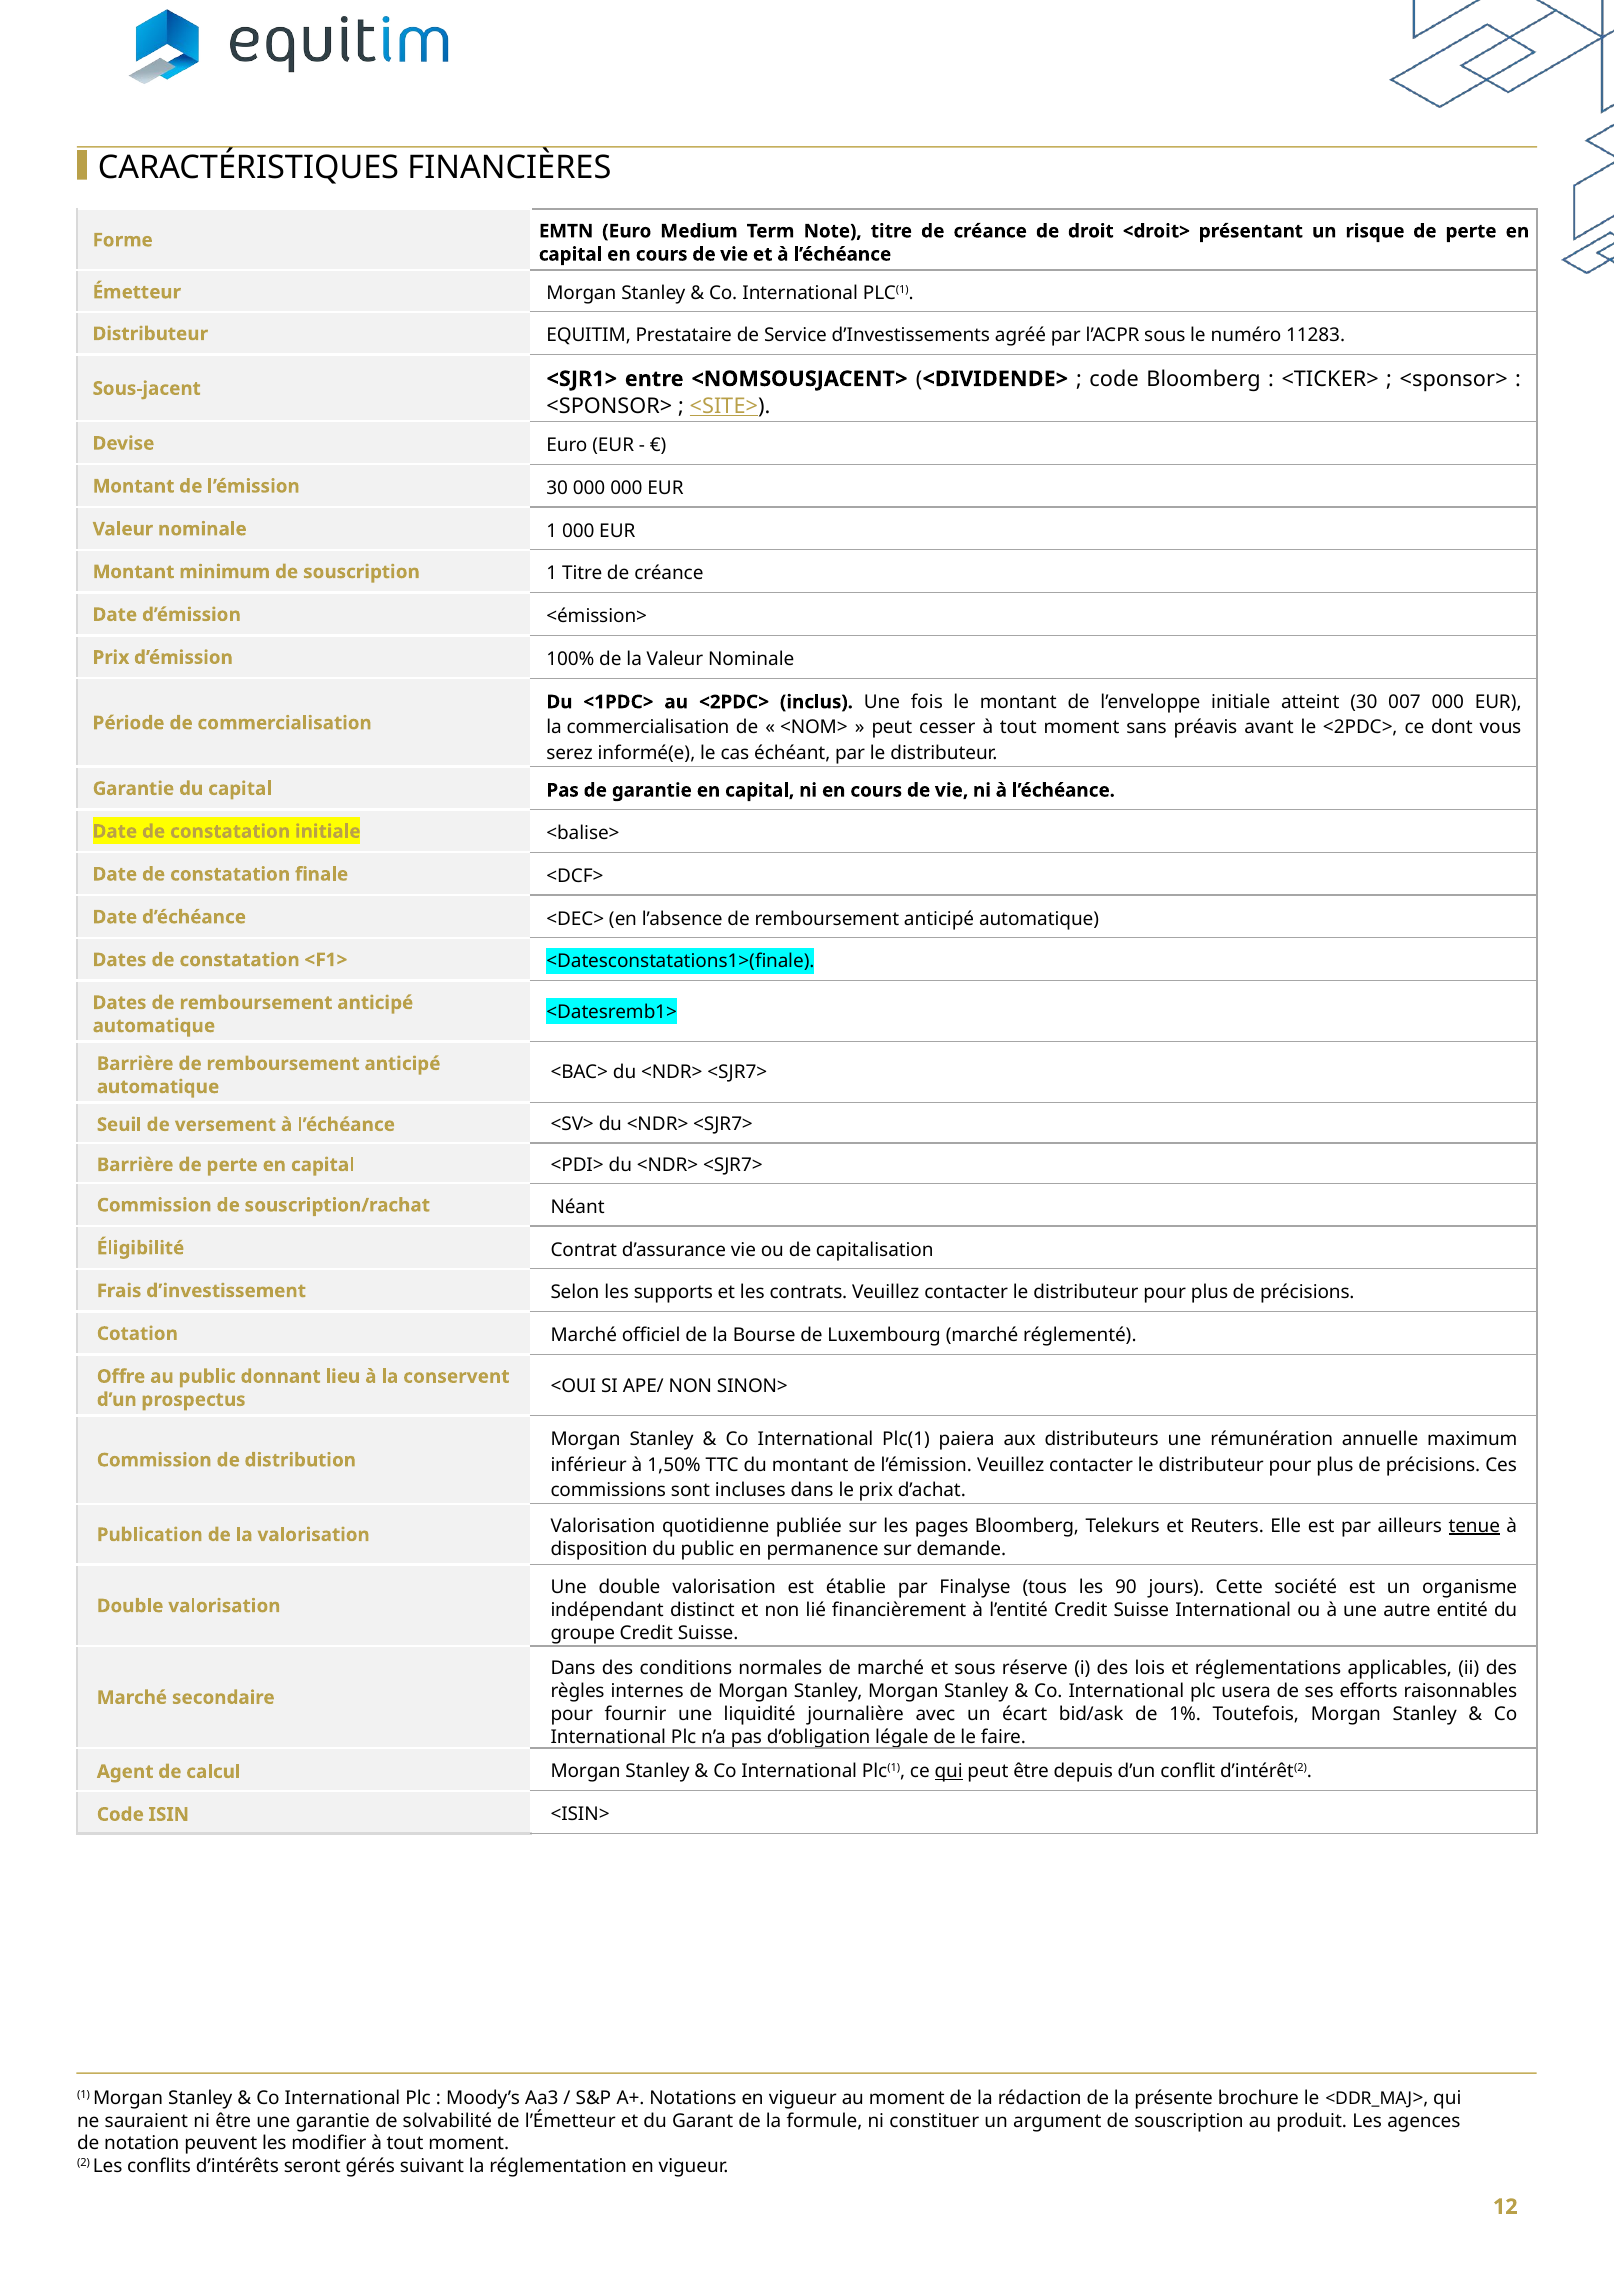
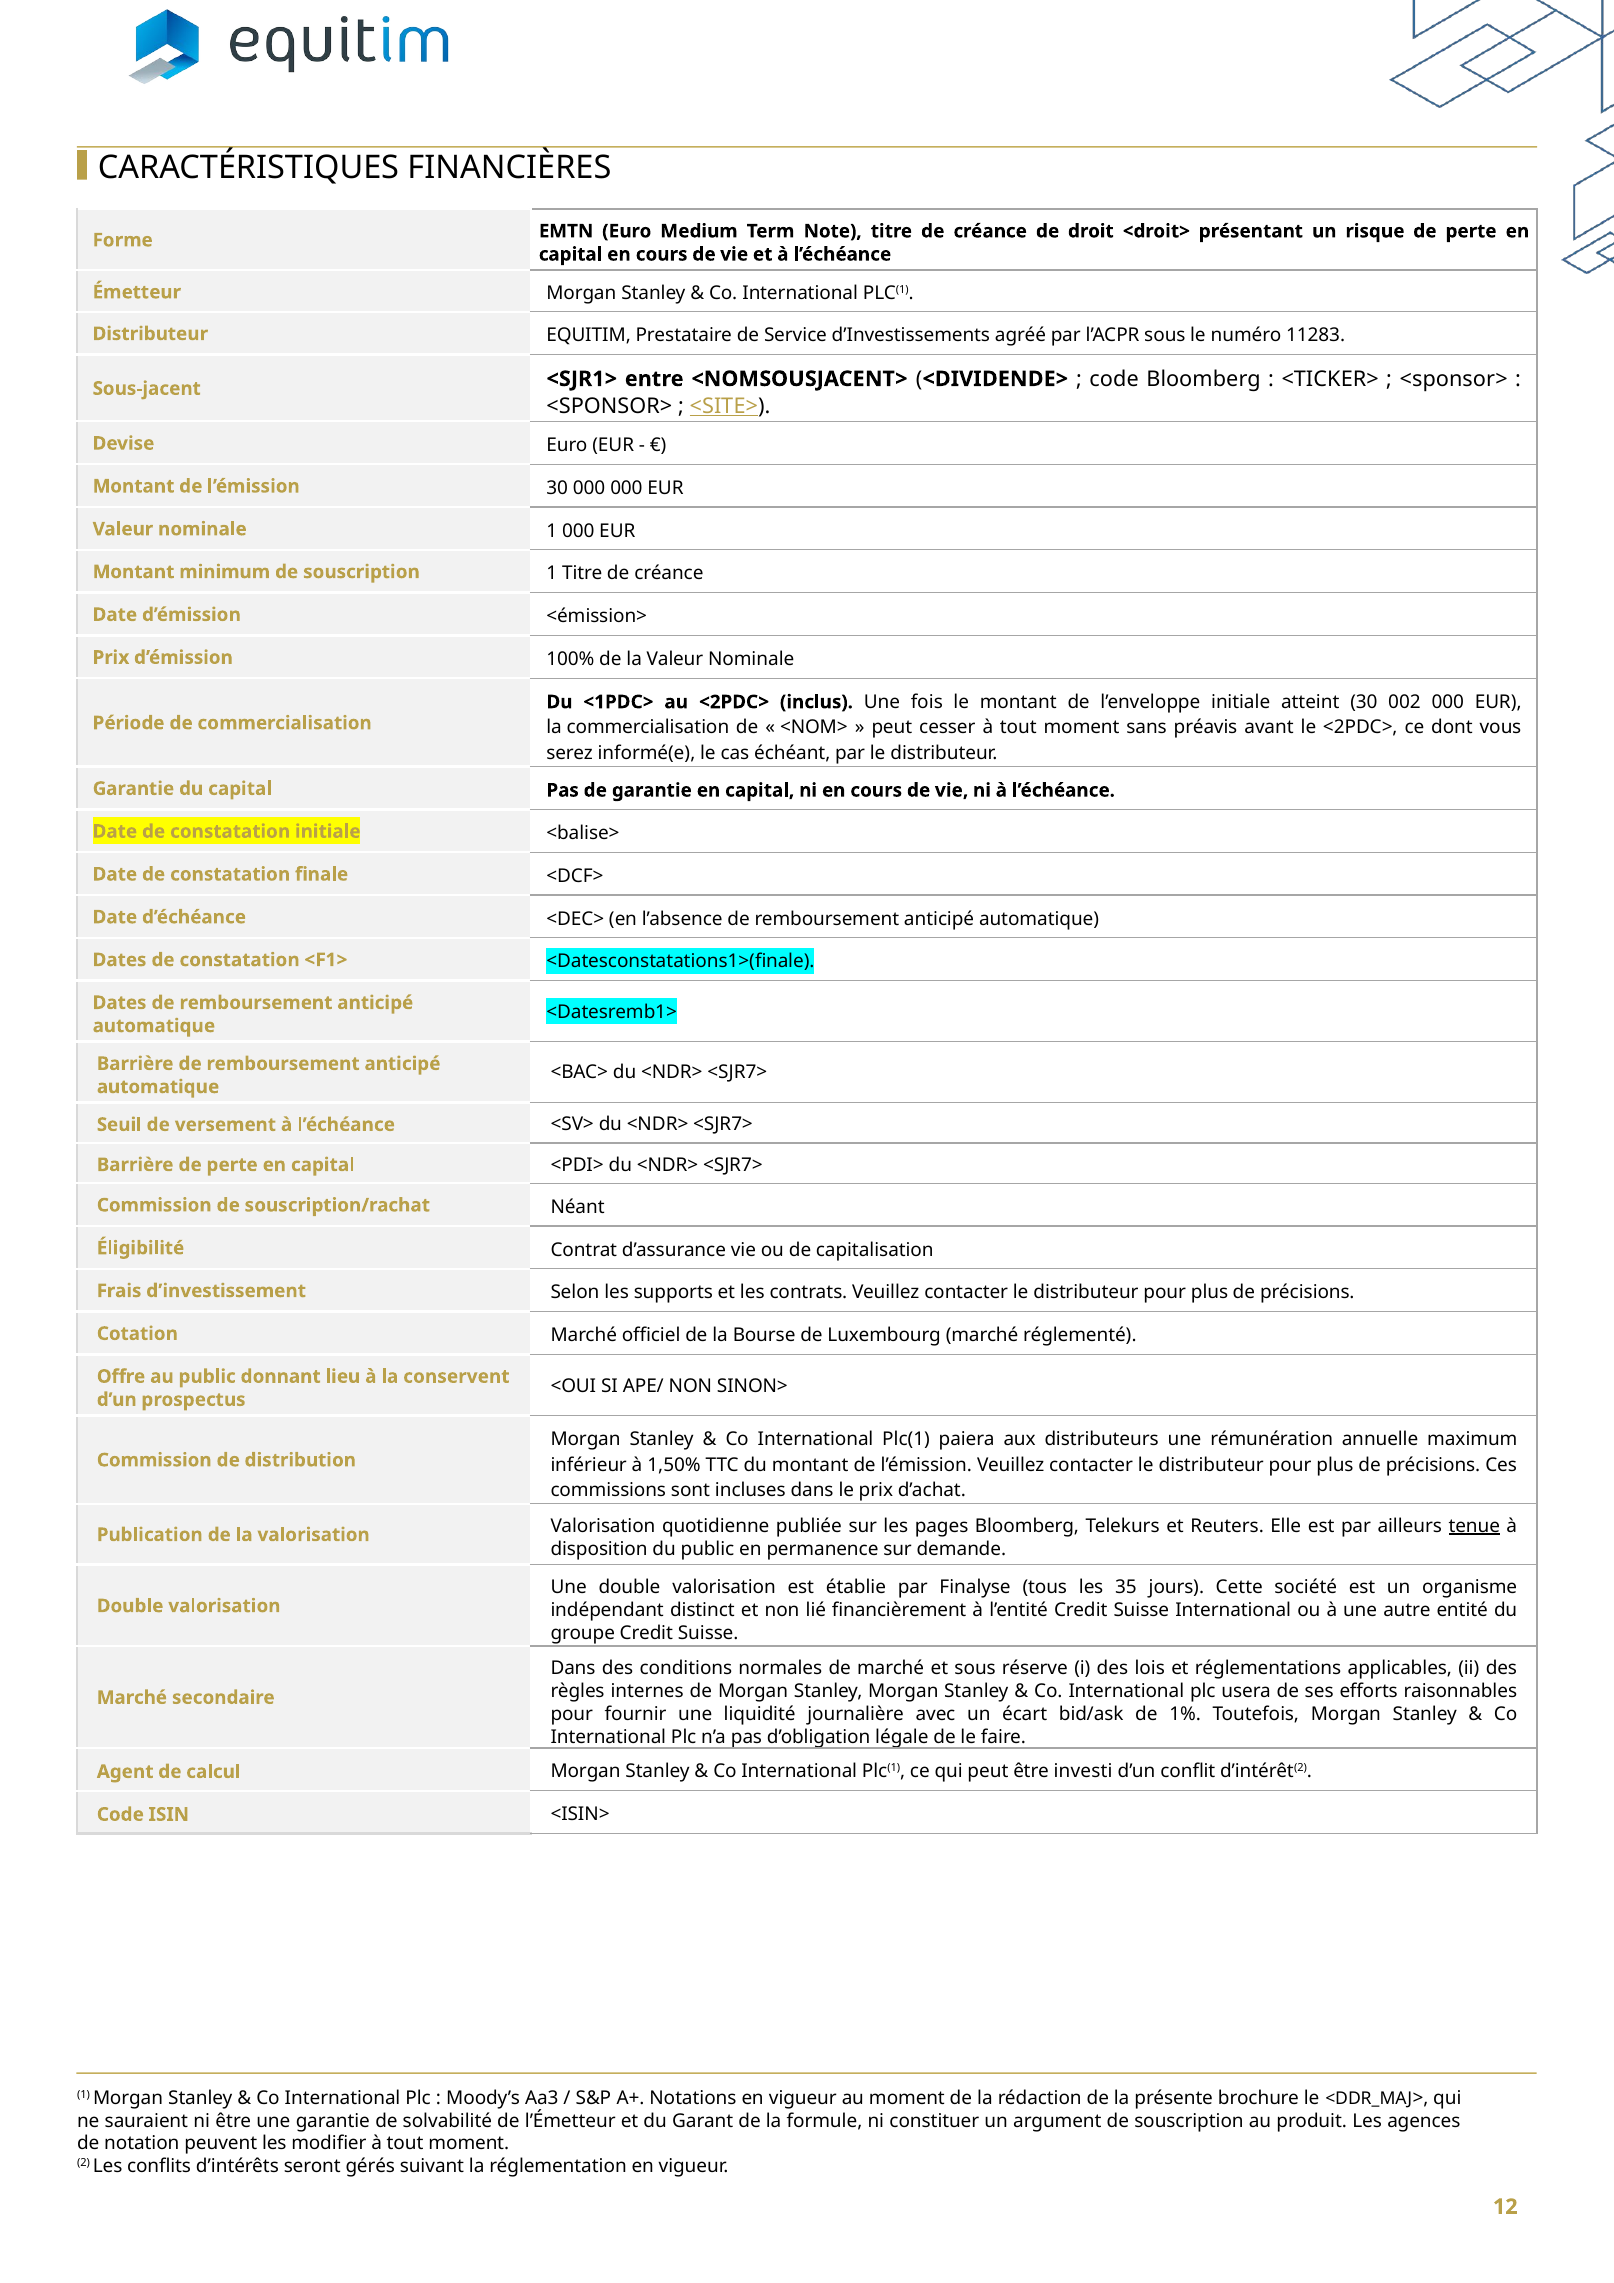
007: 007 -> 002
90: 90 -> 35
qui at (949, 1771) underline: present -> none
depuis: depuis -> investi
